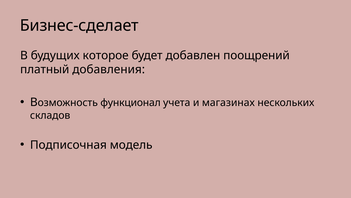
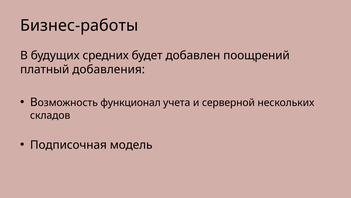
Бизнес-сделает: Бизнес-сделает -> Бизнес-работы
которое: которое -> средних
магазинах: магазинах -> серверной
